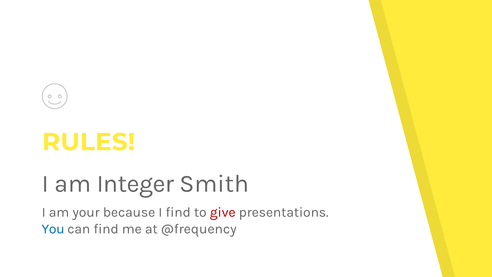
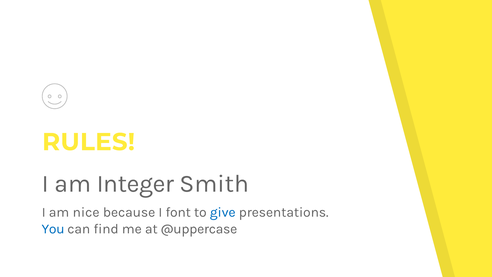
your: your -> nice
I find: find -> font
give colour: red -> blue
@frequency: @frequency -> @uppercase
